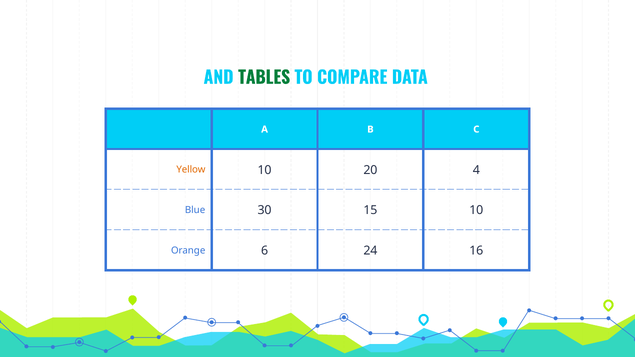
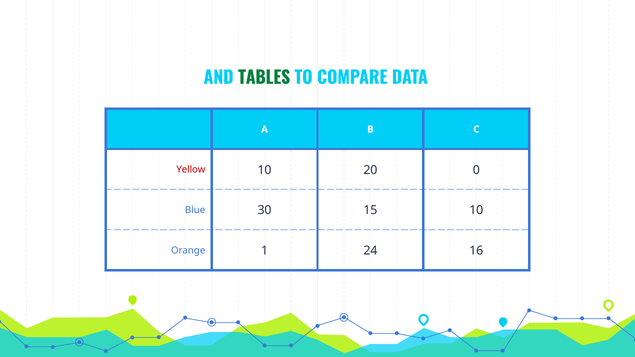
Yellow colour: orange -> red
4: 4 -> 0
6: 6 -> 1
